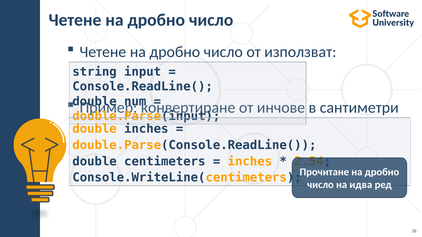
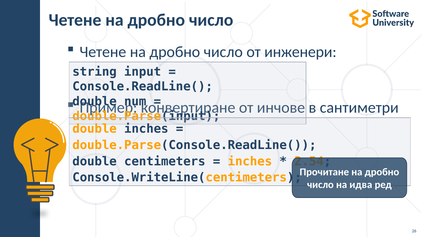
използват: използват -> инженери
